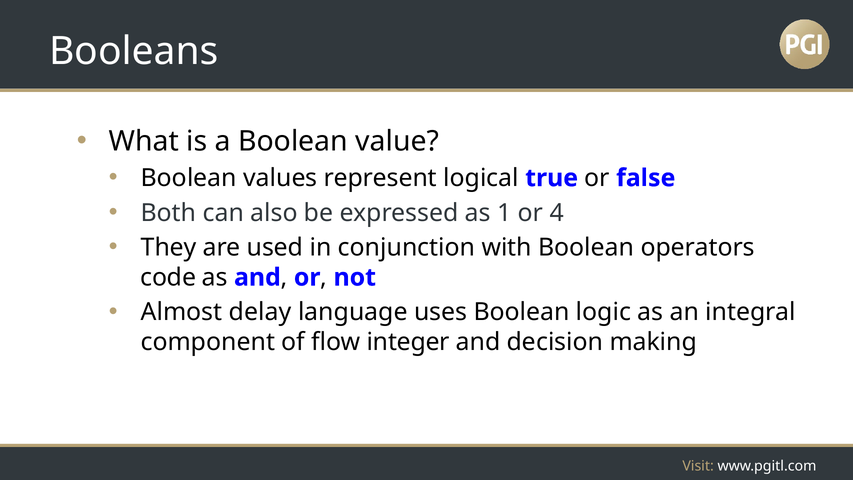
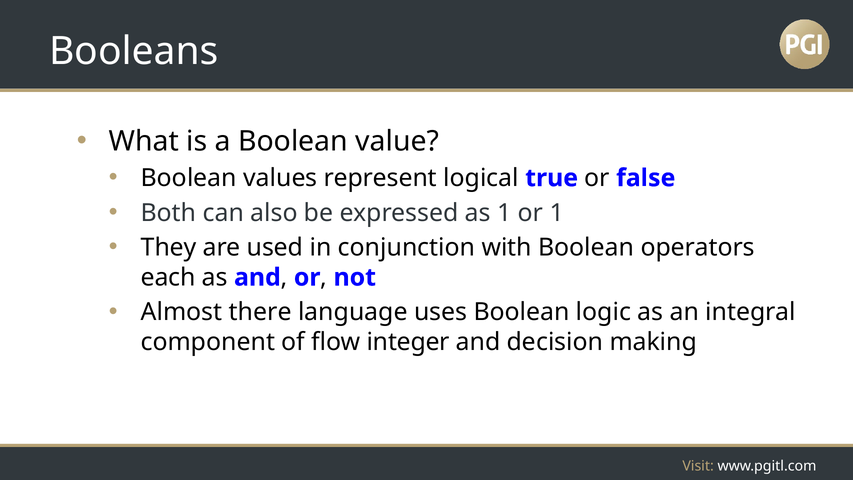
or 4: 4 -> 1
code: code -> each
delay: delay -> there
